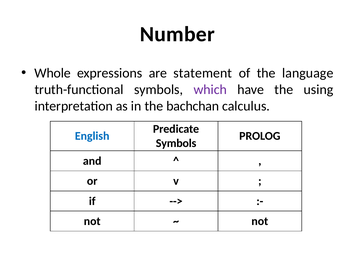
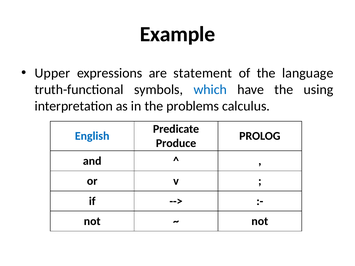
Number: Number -> Example
Whole: Whole -> Upper
which colour: purple -> blue
bachchan: bachchan -> problems
Symbols at (176, 143): Symbols -> Produce
